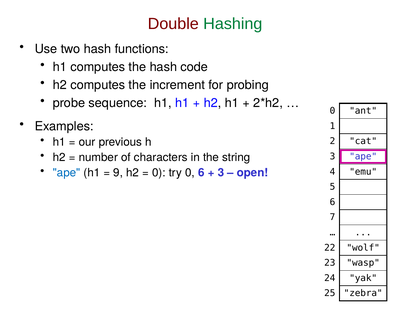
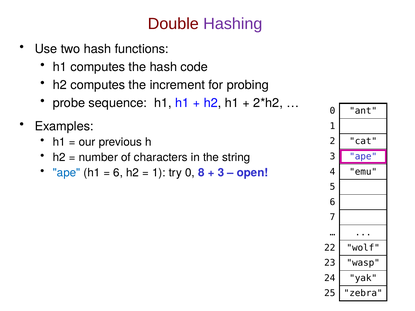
Hashing colour: green -> purple
9 at (118, 173): 9 -> 6
0 at (159, 173): 0 -> 1
0 6: 6 -> 8
